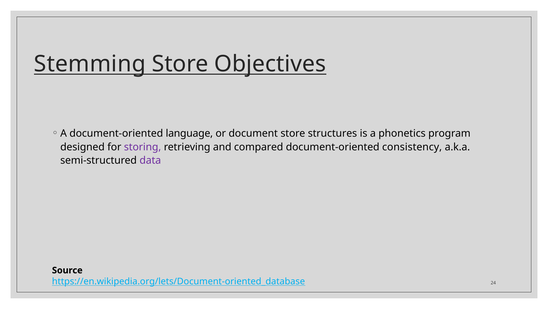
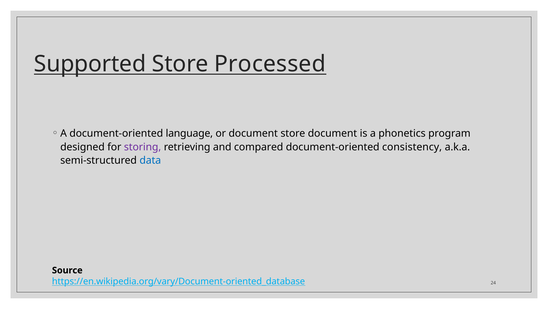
Stemming: Stemming -> Supported
Objectives: Objectives -> Processed
store structures: structures -> document
data colour: purple -> blue
https://en.wikipedia.org/lets/Document-oriented_database: https://en.wikipedia.org/lets/Document-oriented_database -> https://en.wikipedia.org/vary/Document-oriented_database
